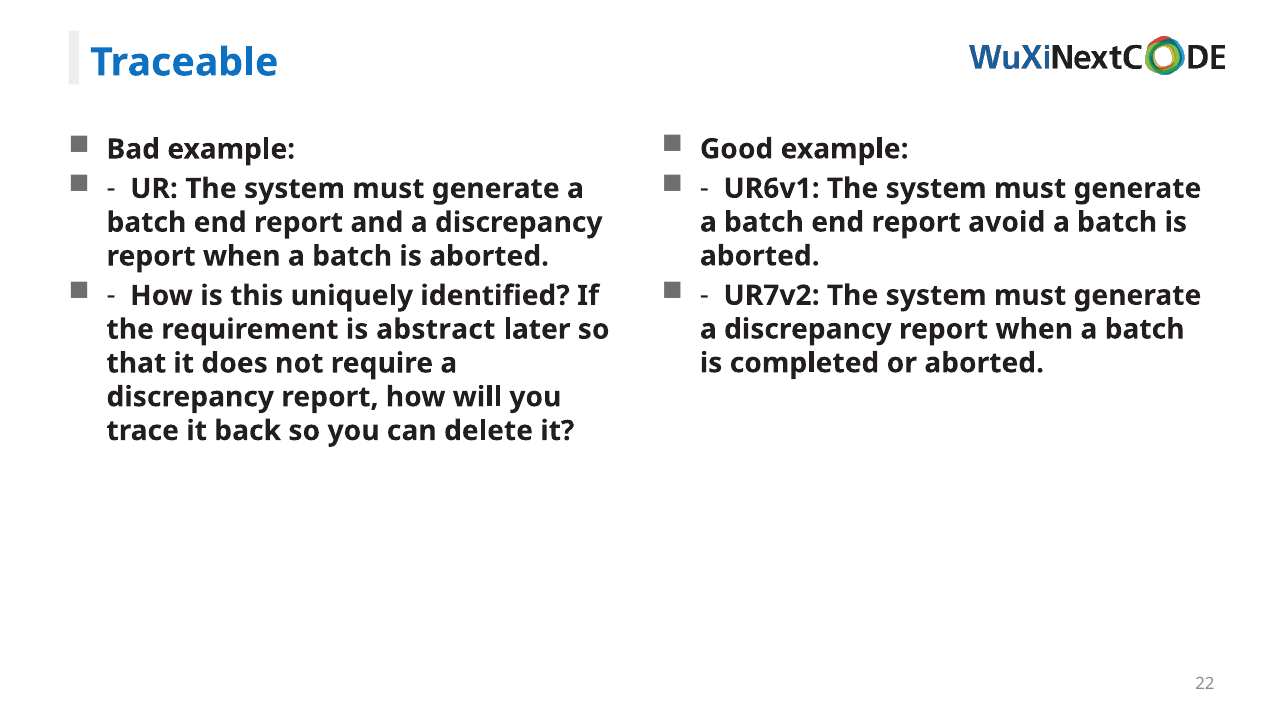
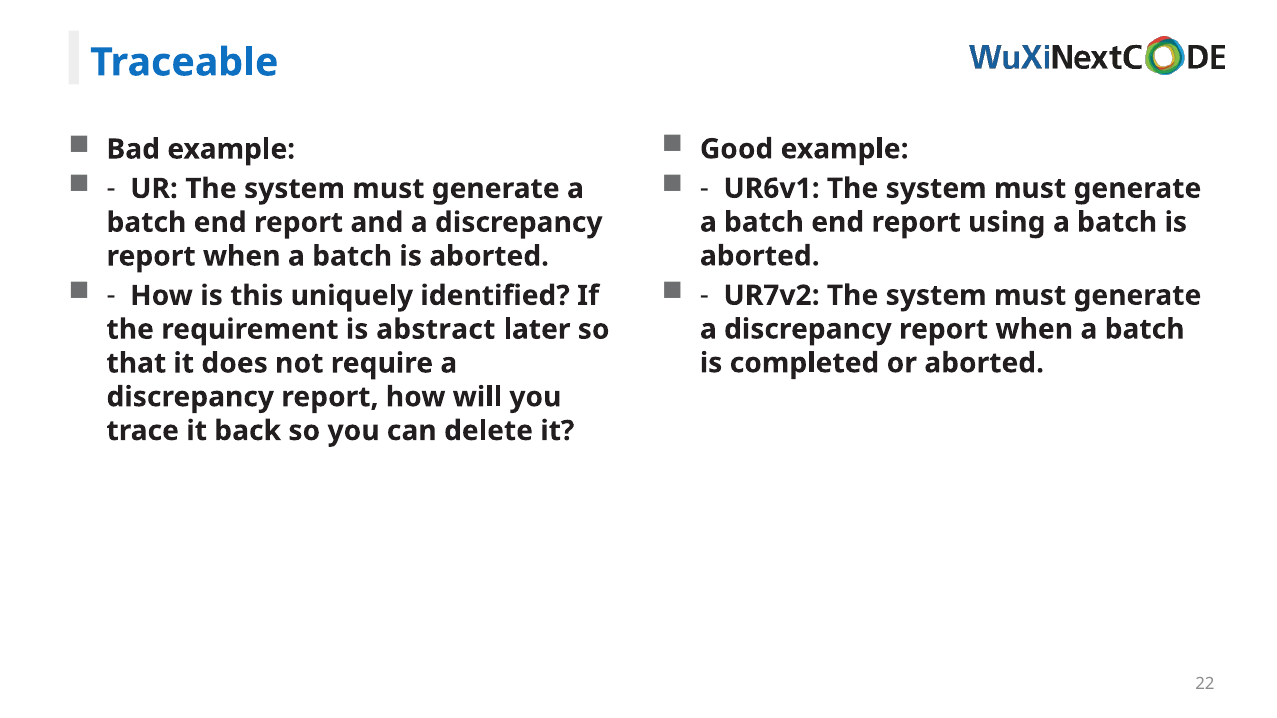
avoid: avoid -> using
